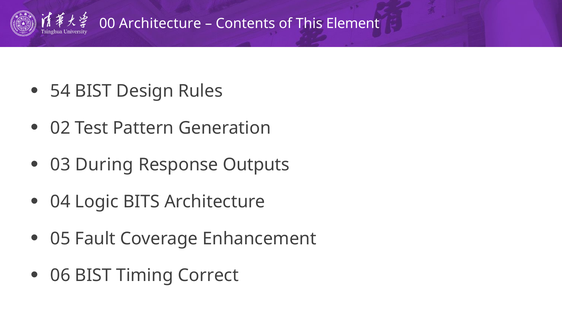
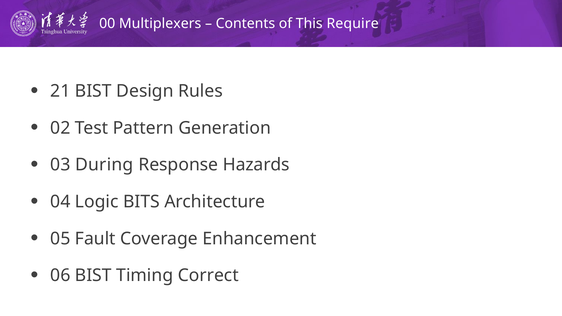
00 Architecture: Architecture -> Multiplexers
Element: Element -> Require
54: 54 -> 21
Outputs: Outputs -> Hazards
